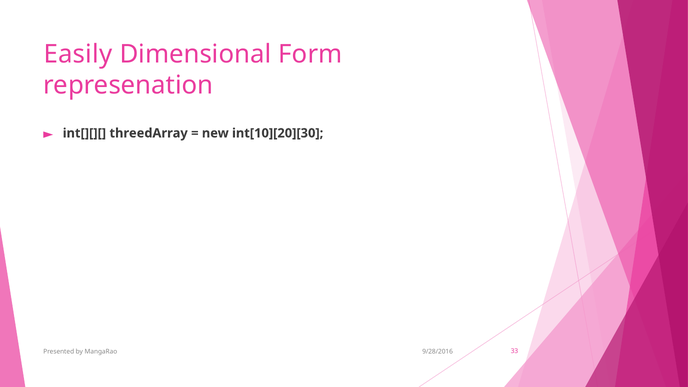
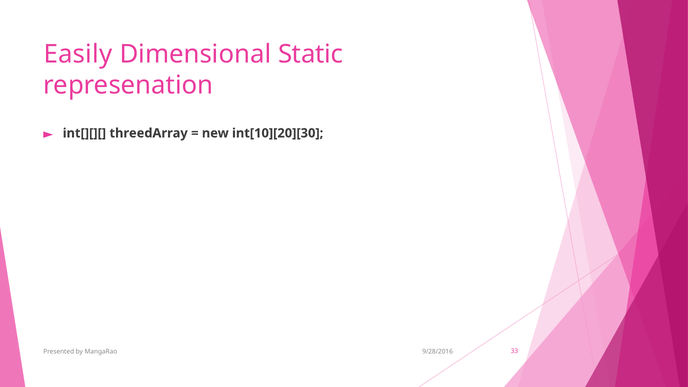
Form: Form -> Static
